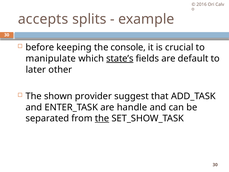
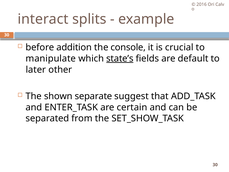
accepts: accepts -> interact
keeping: keeping -> addition
provider: provider -> separate
handle: handle -> certain
the at (102, 118) underline: present -> none
